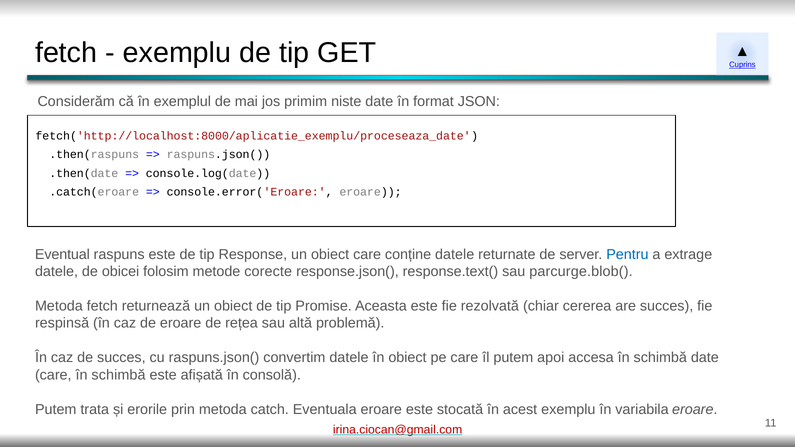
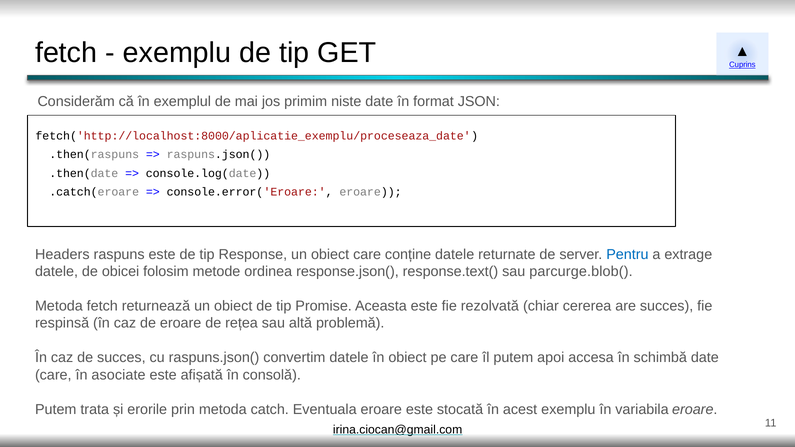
Eventual: Eventual -> Headers
corecte: corecte -> ordinea
care în schimbă: schimbă -> asociate
irina.ciocan@gmail.com colour: red -> black
